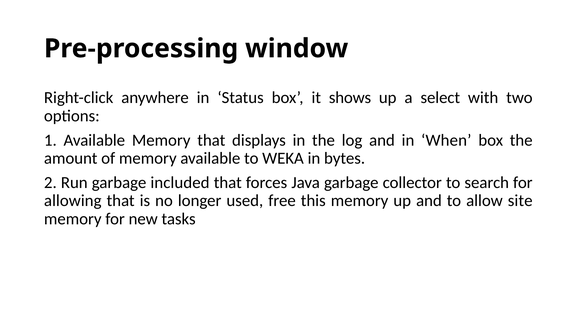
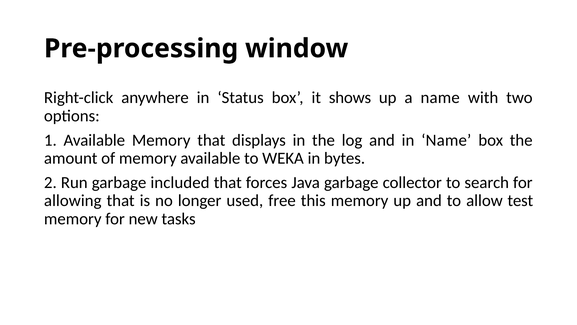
a select: select -> name
in When: When -> Name
site: site -> test
